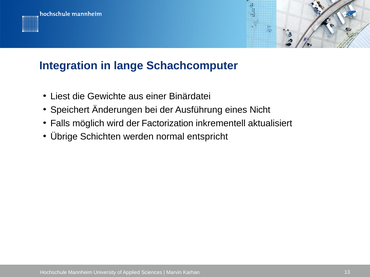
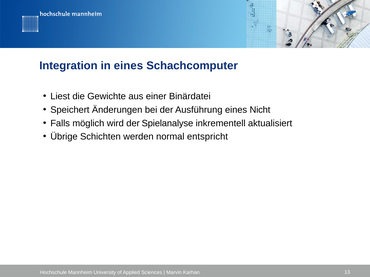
in lange: lange -> eines
Factorization: Factorization -> Spielanalyse
